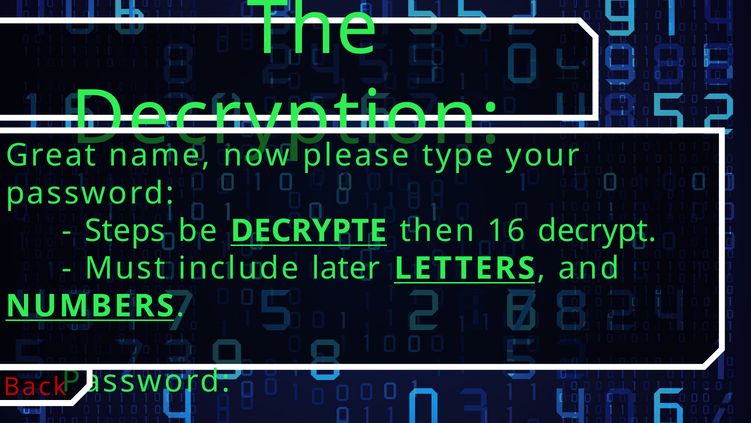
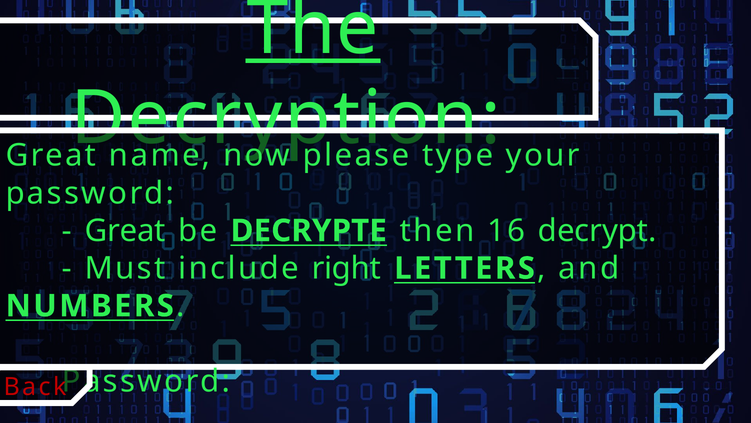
The underline: none -> present
Steps at (125, 230): Steps -> Great
later: later -> right
